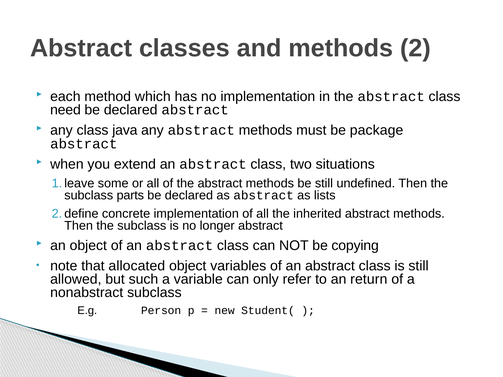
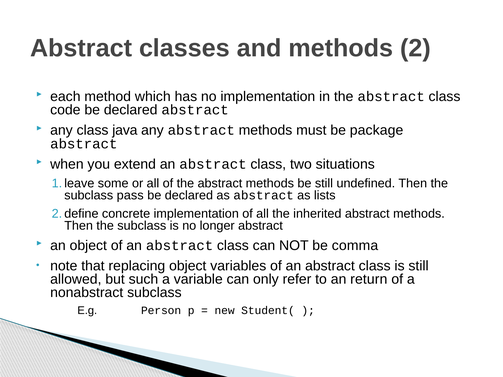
need: need -> code
parts: parts -> pass
copying: copying -> comma
allocated: allocated -> replacing
